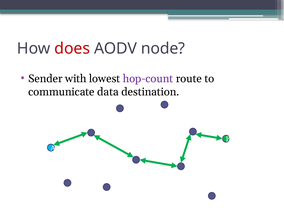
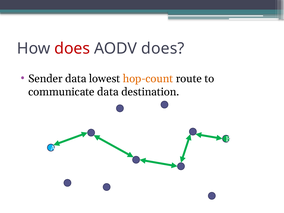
AODV node: node -> does
Sender with: with -> data
hop-count colour: purple -> orange
